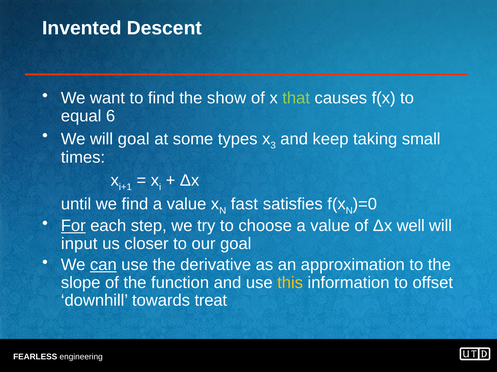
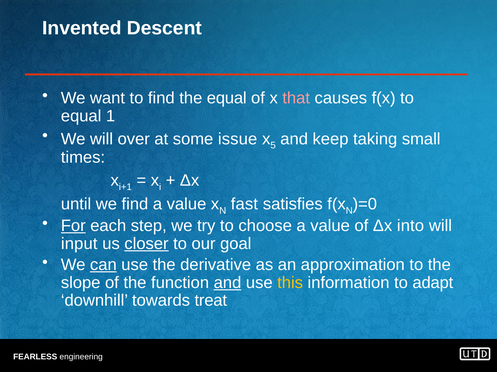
the show: show -> equal
that colour: light green -> pink
6: 6 -> 1
will goal: goal -> over
types: types -> issue
3: 3 -> 5
well: well -> into
closer underline: none -> present
and at (228, 283) underline: none -> present
offset: offset -> adapt
